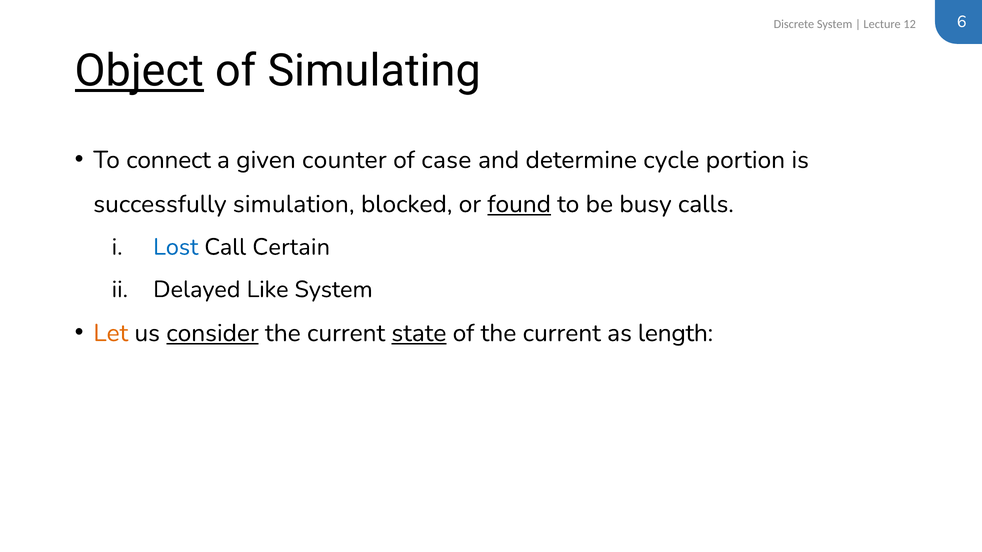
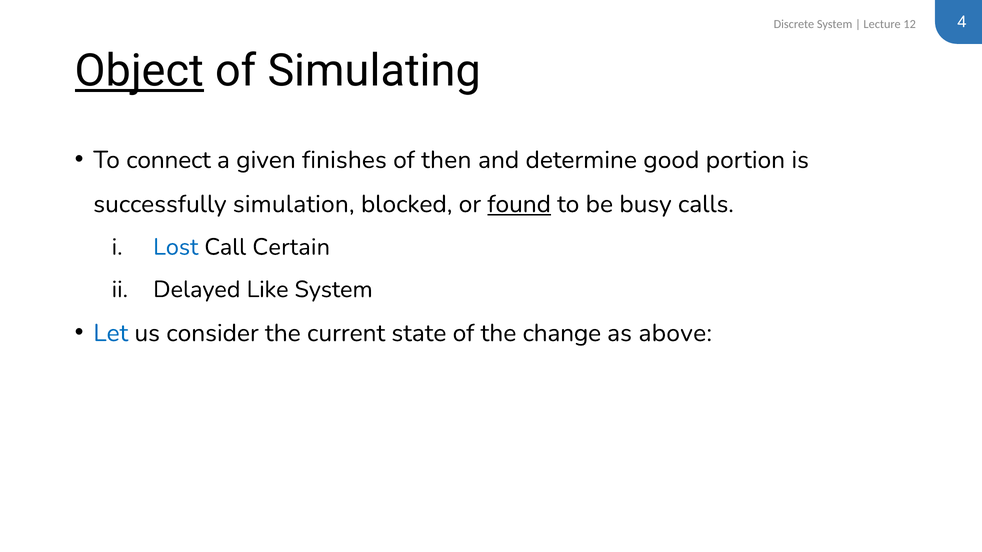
6: 6 -> 4
counter: counter -> finishes
case: case -> then
cycle: cycle -> good
Let colour: orange -> blue
consider underline: present -> none
state underline: present -> none
of the current: current -> change
length: length -> above
